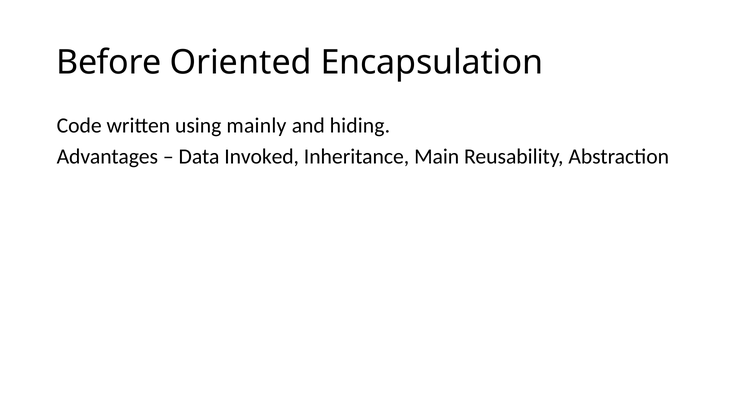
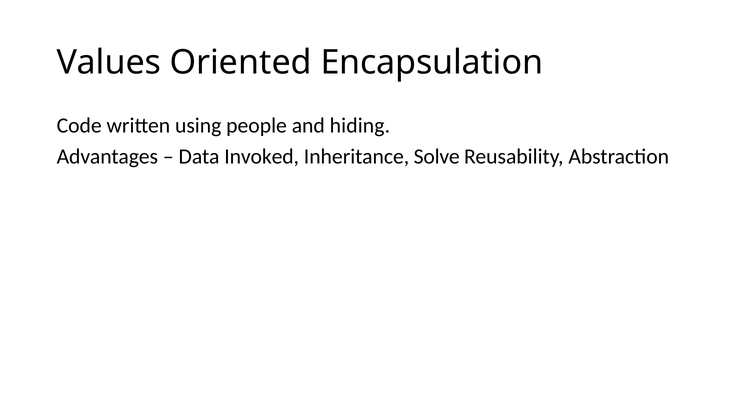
Before: Before -> Values
mainly: mainly -> people
Main: Main -> Solve
